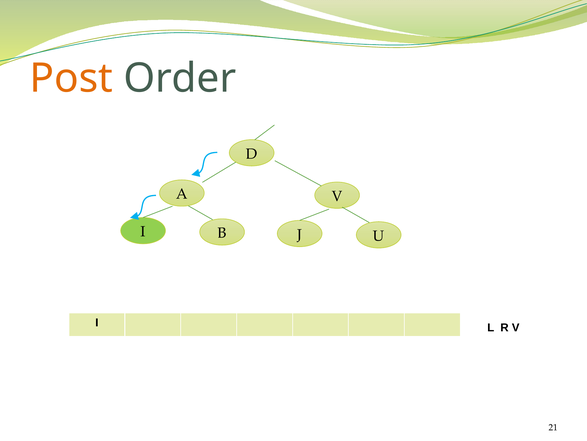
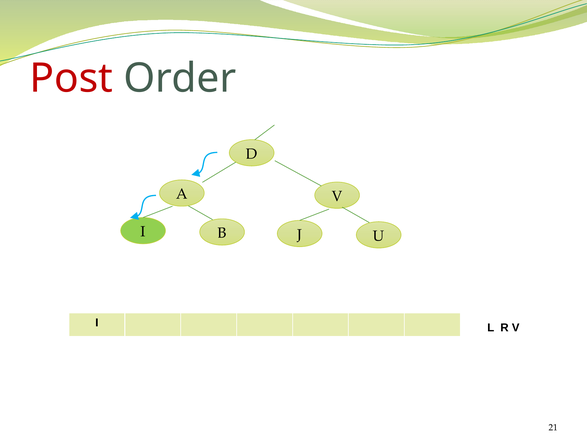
Post colour: orange -> red
